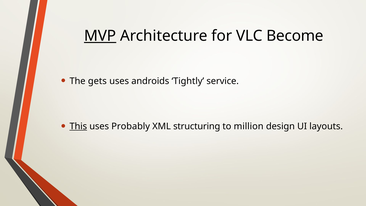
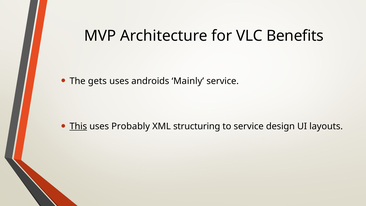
MVP underline: present -> none
Become: Become -> Benefits
Tightly: Tightly -> Mainly
to million: million -> service
